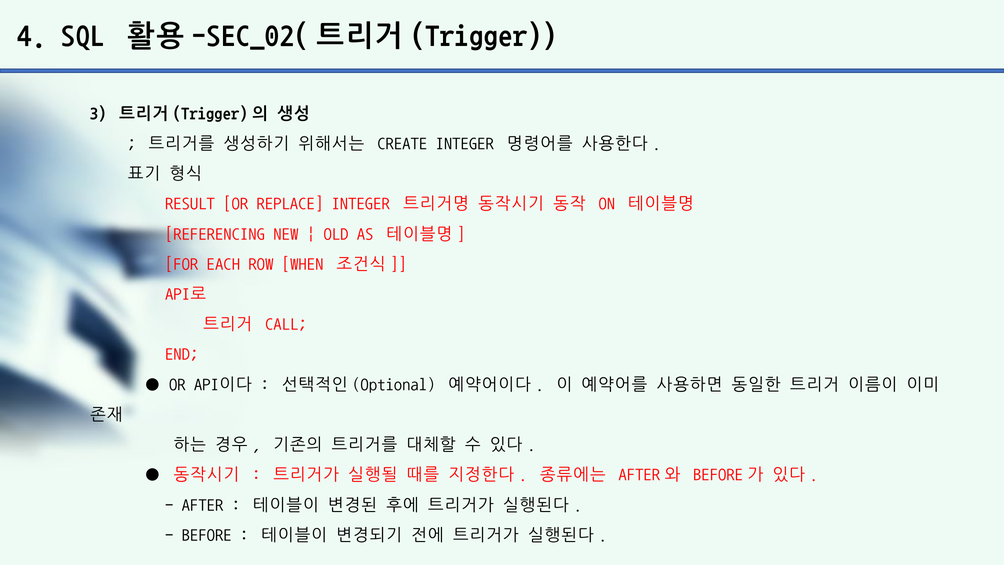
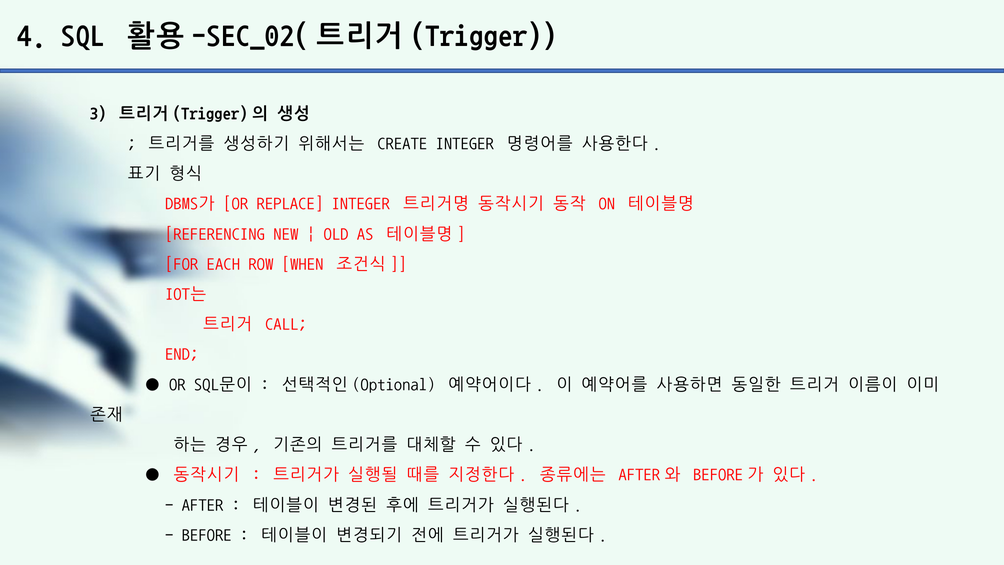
RESULT: RESULT -> DBMS가
API로: API로 -> IOT는
API이다: API이다 -> SQL문이
